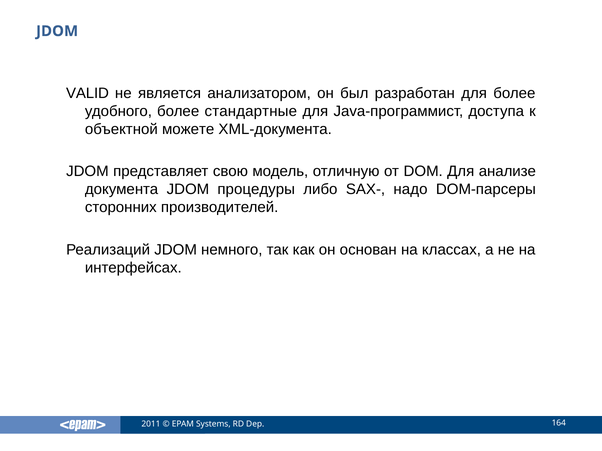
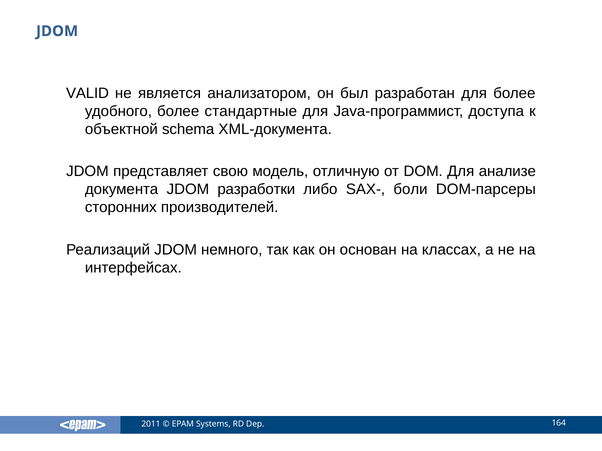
можете: можете -> schema
процедуры: процедуры -> разработки
надо: надо -> боли
